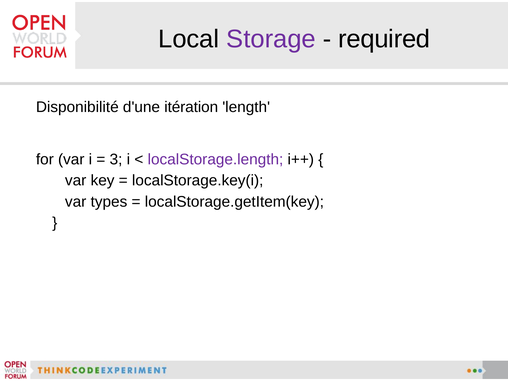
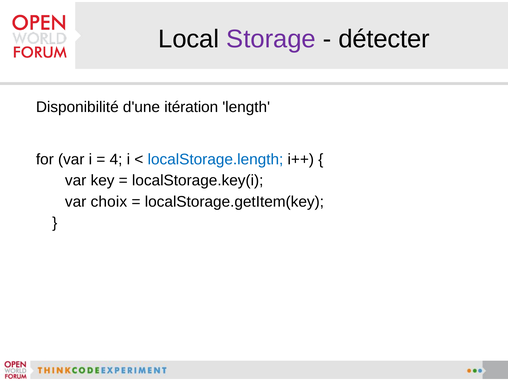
required: required -> détecter
3: 3 -> 4
localStorage.length colour: purple -> blue
types: types -> choix
